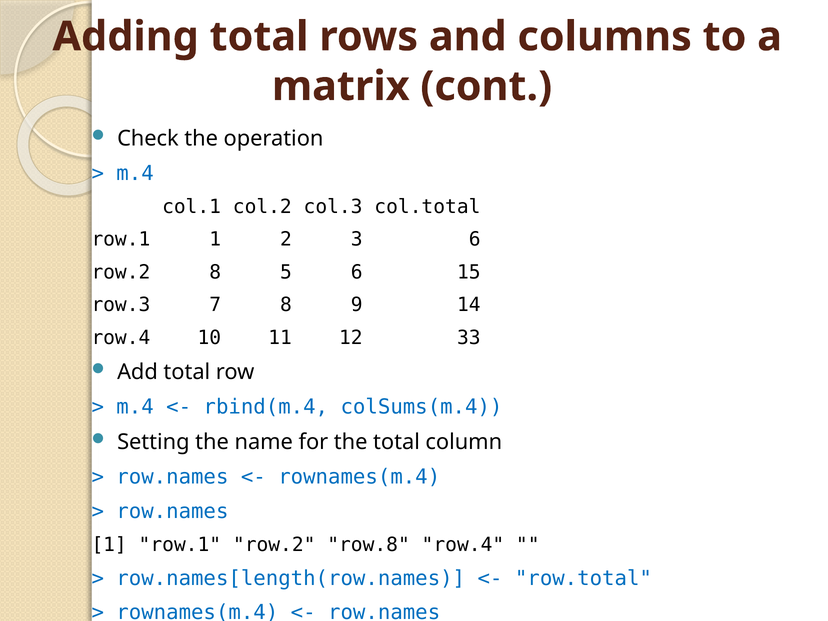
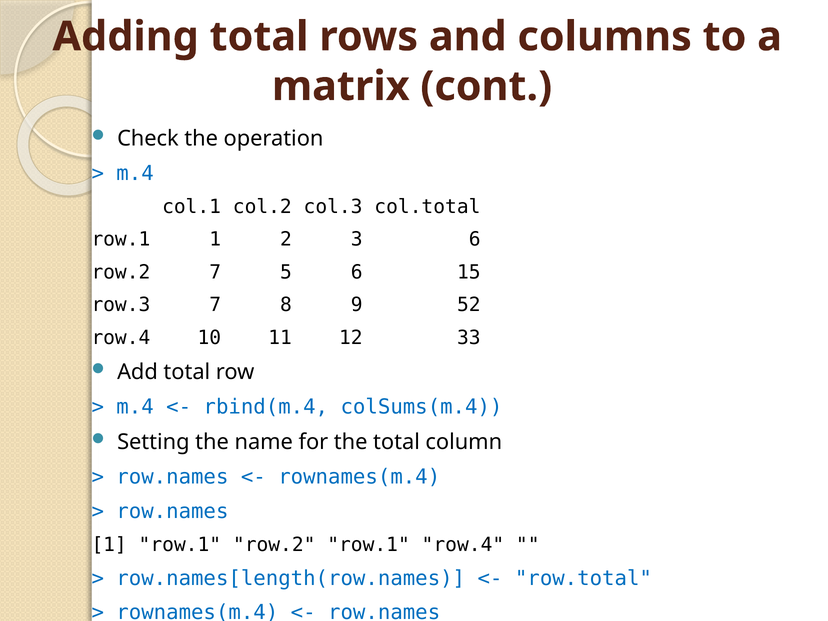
row.2 8: 8 -> 7
14: 14 -> 52
row.2 row.8: row.8 -> row.1
